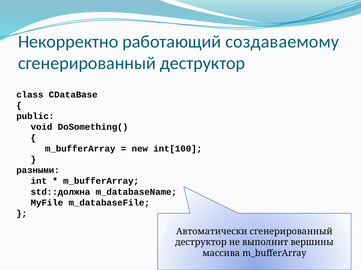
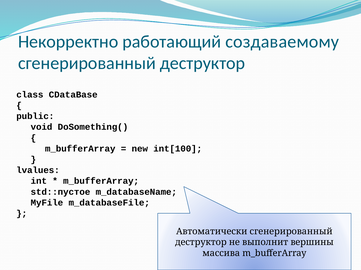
разными: разными -> lvalues
std::должна: std::должна -> std::пустое
